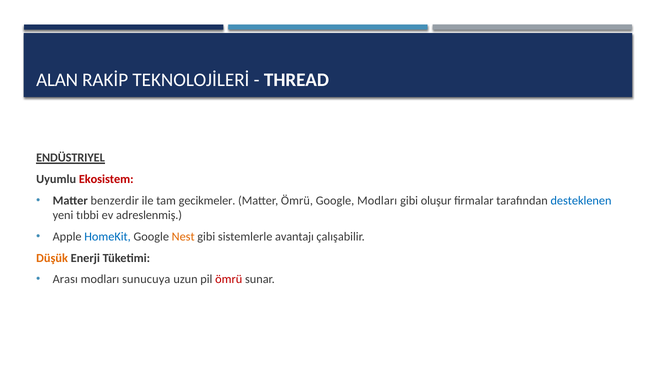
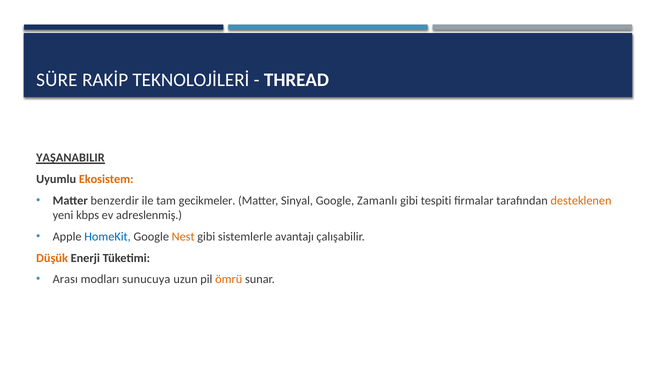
ALAN: ALAN -> SÜRE
ENDÜSTRIYEL: ENDÜSTRIYEL -> YAŞANABILIR
Ekosistem colour: red -> orange
Matter Ömrü: Ömrü -> Sinyal
Google Modları: Modları -> Zamanlı
oluşur: oluşur -> tespiti
desteklenen colour: blue -> orange
tıbbi: tıbbi -> kbps
ömrü at (229, 279) colour: red -> orange
